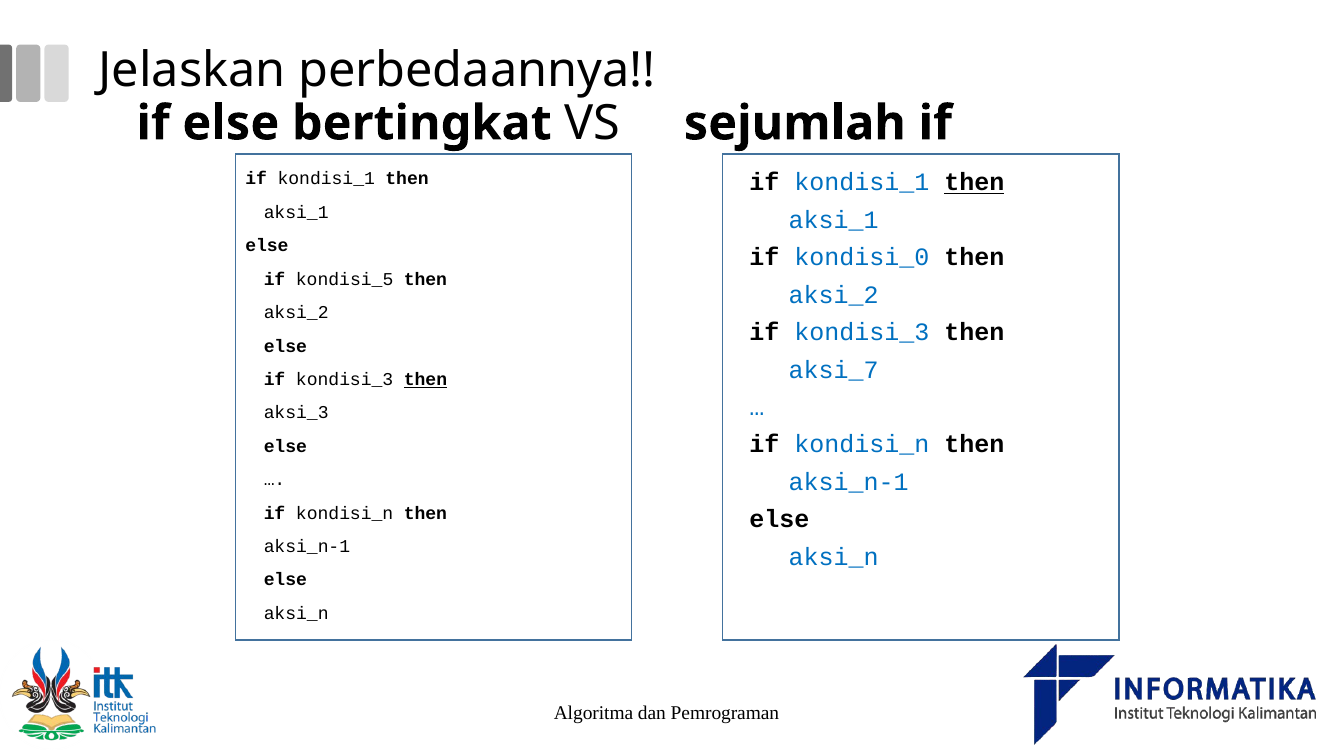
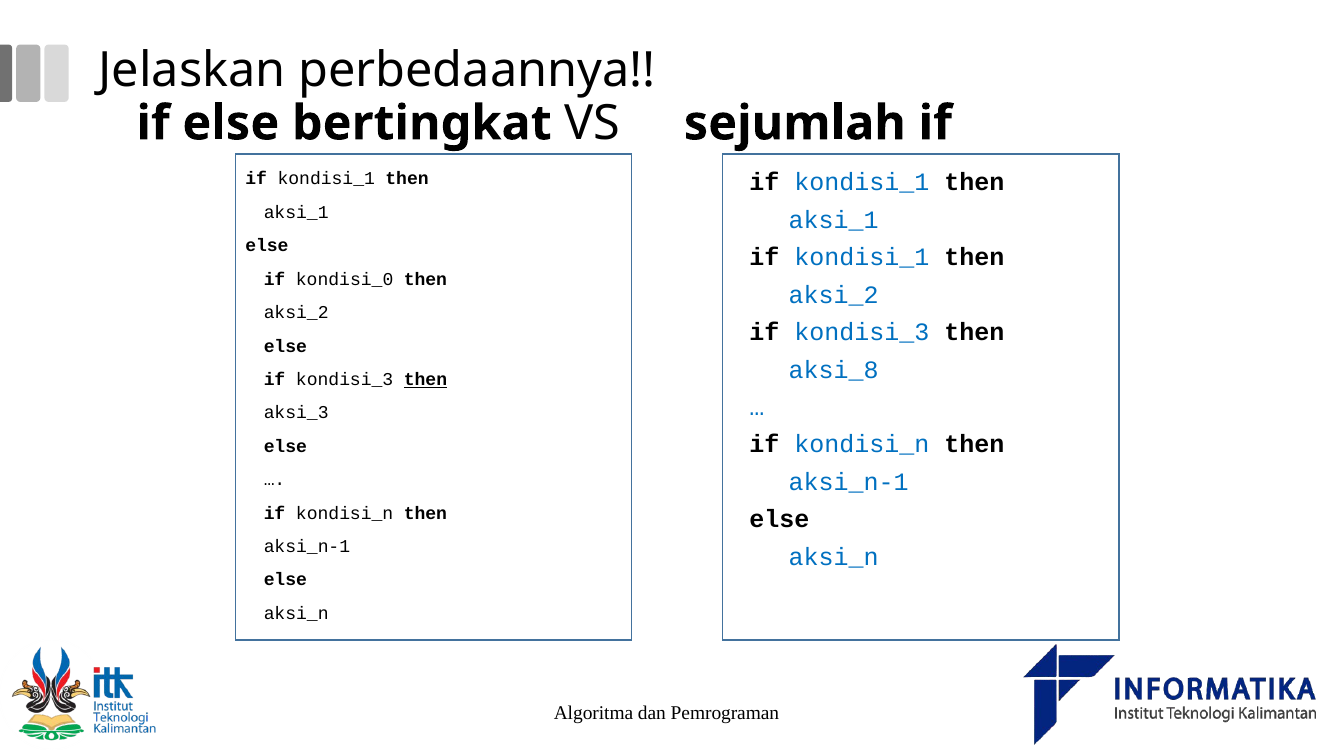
then at (974, 183) underline: present -> none
kondisi_0 at (862, 257): kondisi_0 -> kondisi_1
kondisi_5: kondisi_5 -> kondisi_0
aksi_7: aksi_7 -> aksi_8
